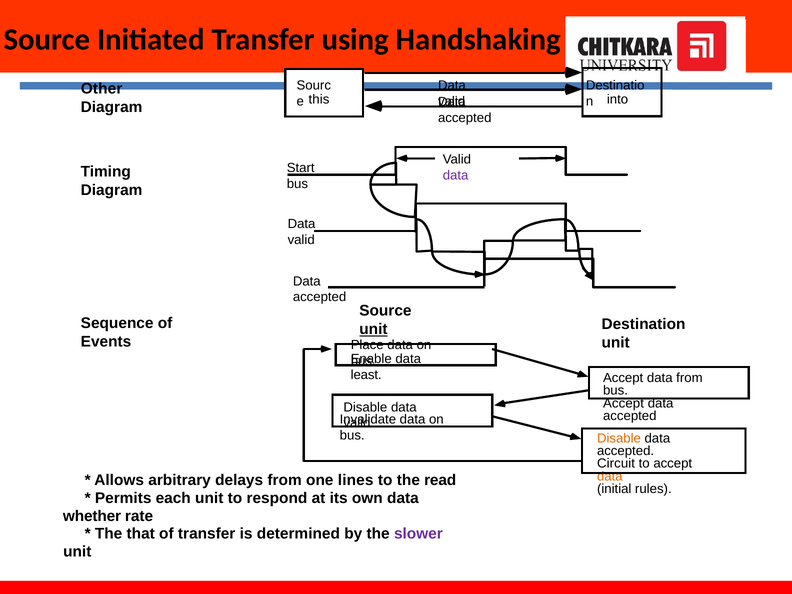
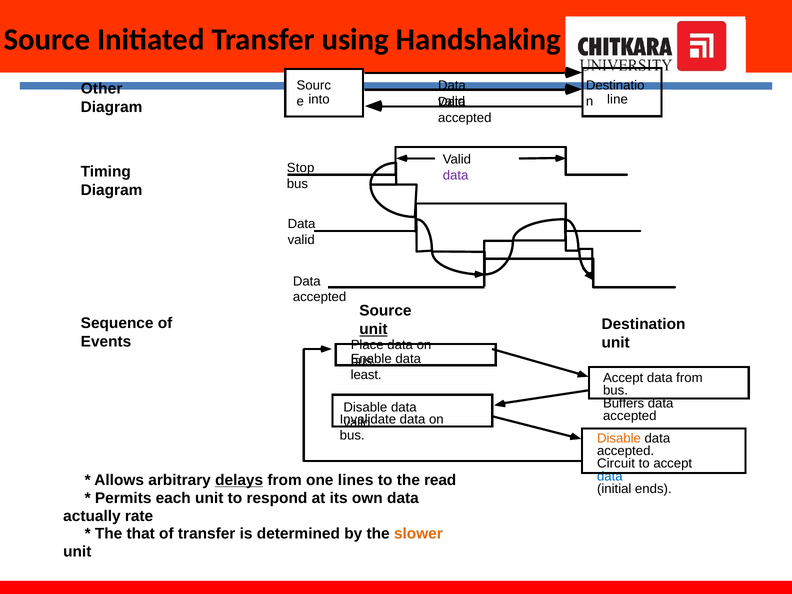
this: this -> into
into: into -> line
Start: Start -> Stop
Accept at (624, 403): Accept -> Buffers
data at (610, 476) colour: orange -> blue
delays underline: none -> present
rules: rules -> ends
whether: whether -> actually
slower colour: purple -> orange
